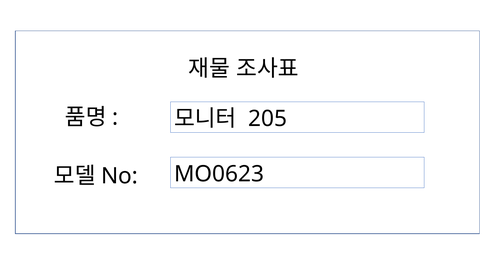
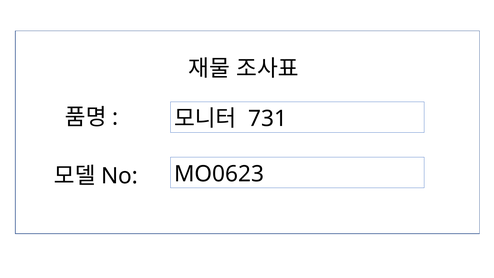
205: 205 -> 731
